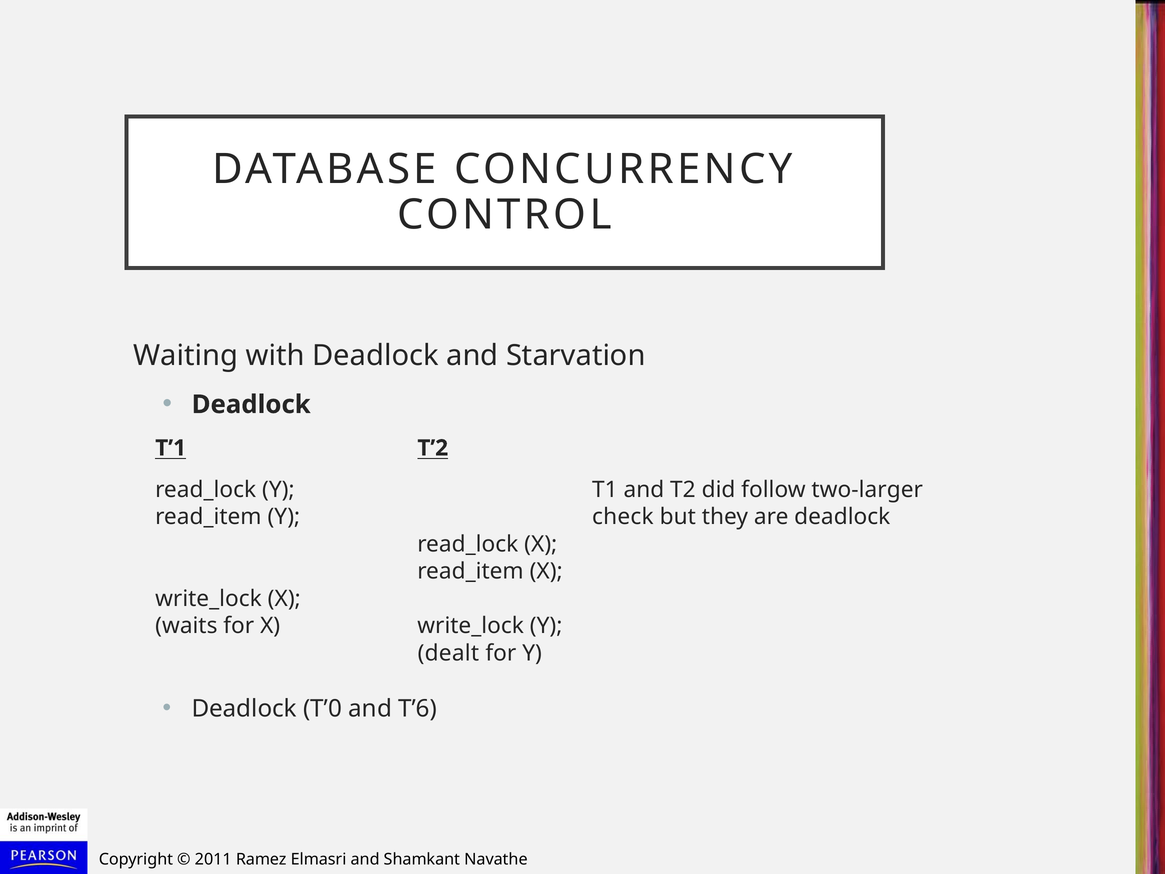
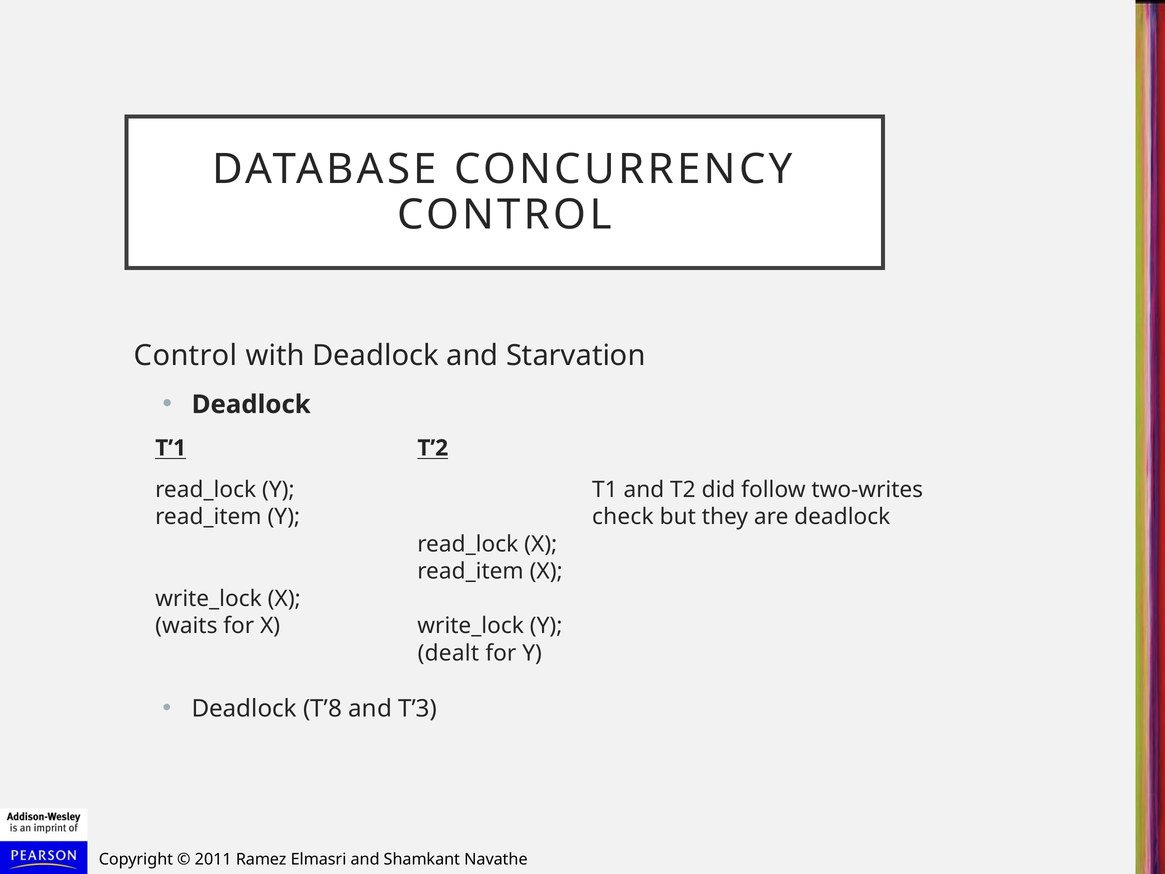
Waiting at (186, 355): Waiting -> Control
two-larger: two-larger -> two-writes
T’0: T’0 -> T’8
T’6: T’6 -> T’3
